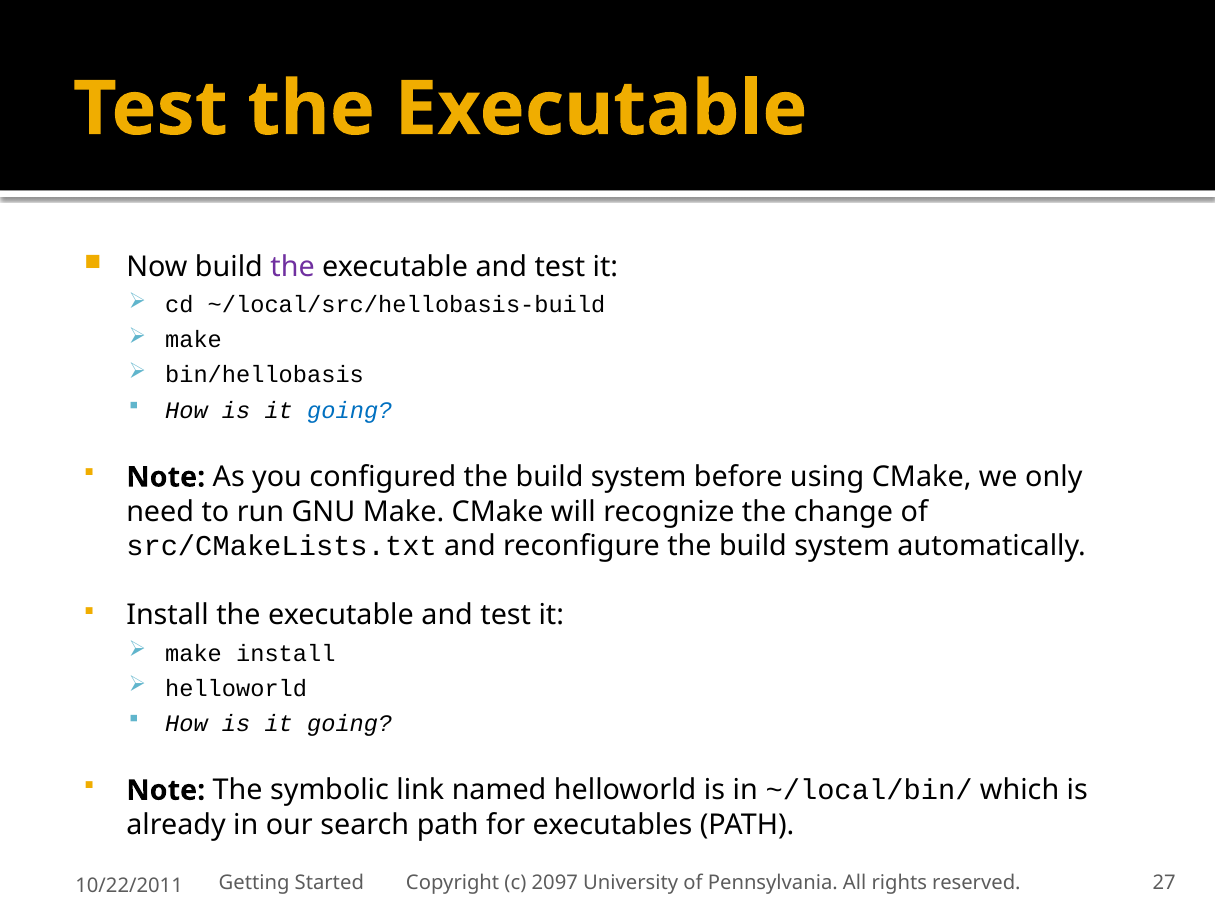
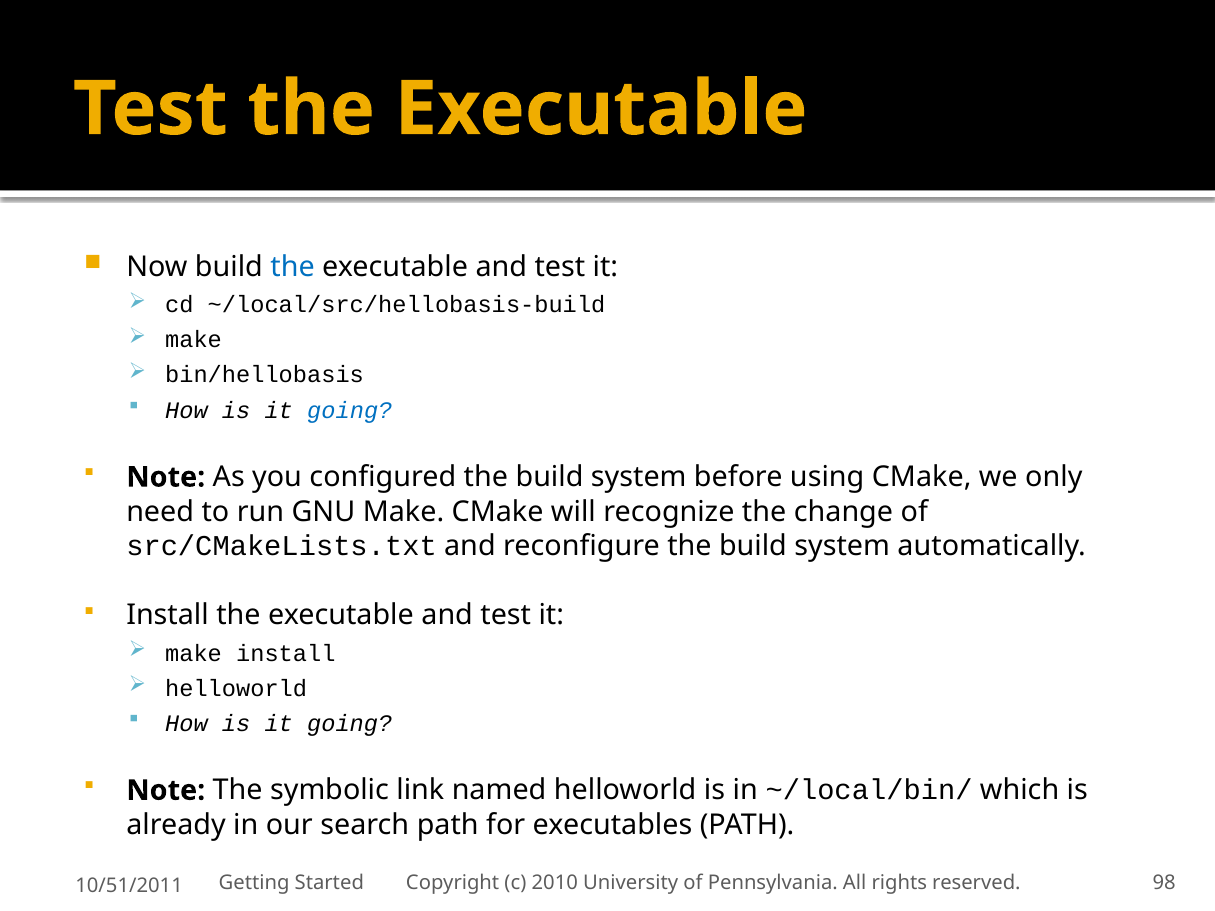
the at (293, 267) colour: purple -> blue
2097: 2097 -> 2010
27: 27 -> 98
10/22/2011: 10/22/2011 -> 10/51/2011
